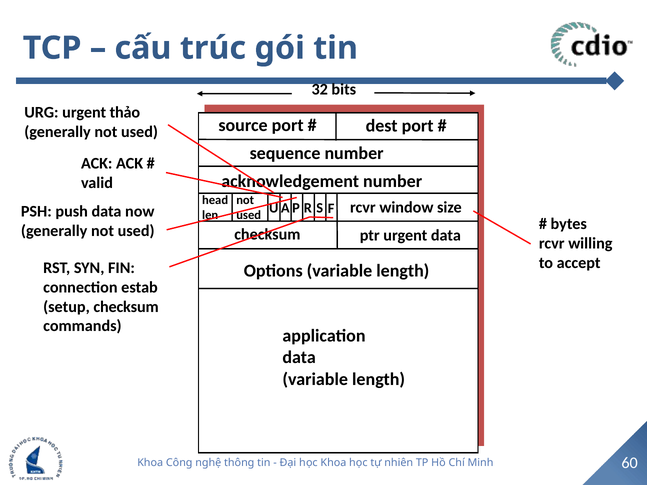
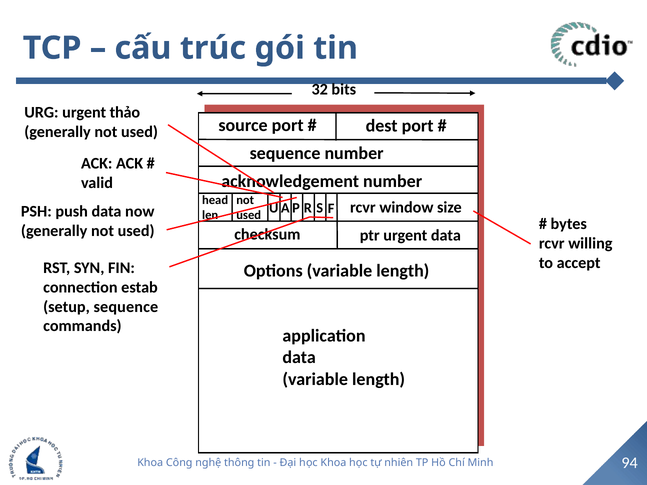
setup checksum: checksum -> sequence
60: 60 -> 94
